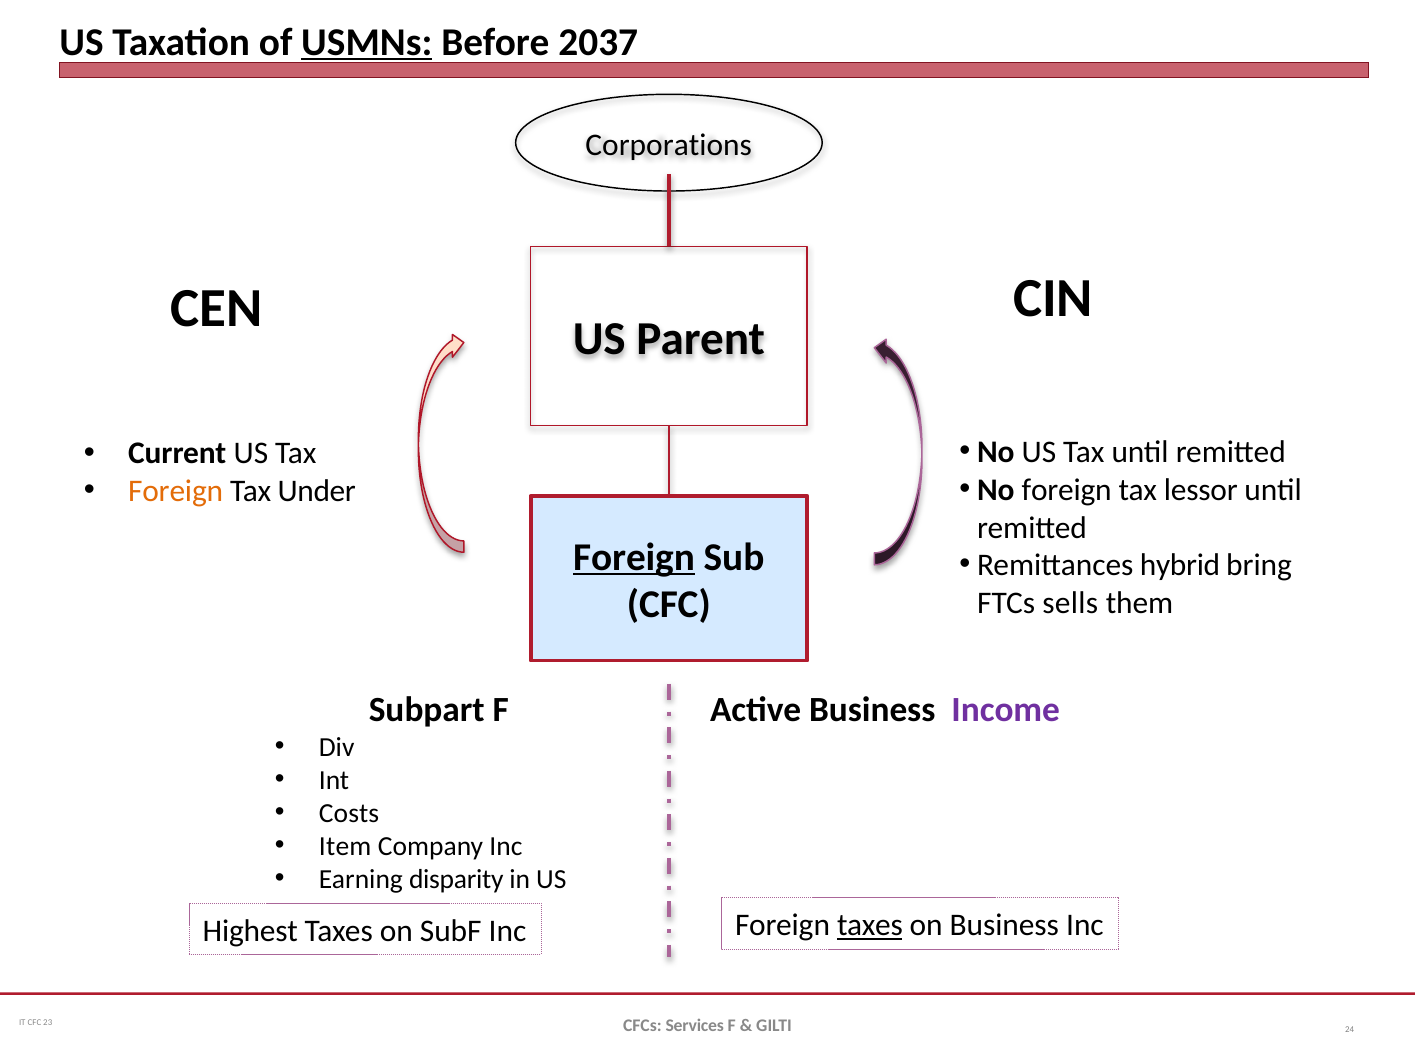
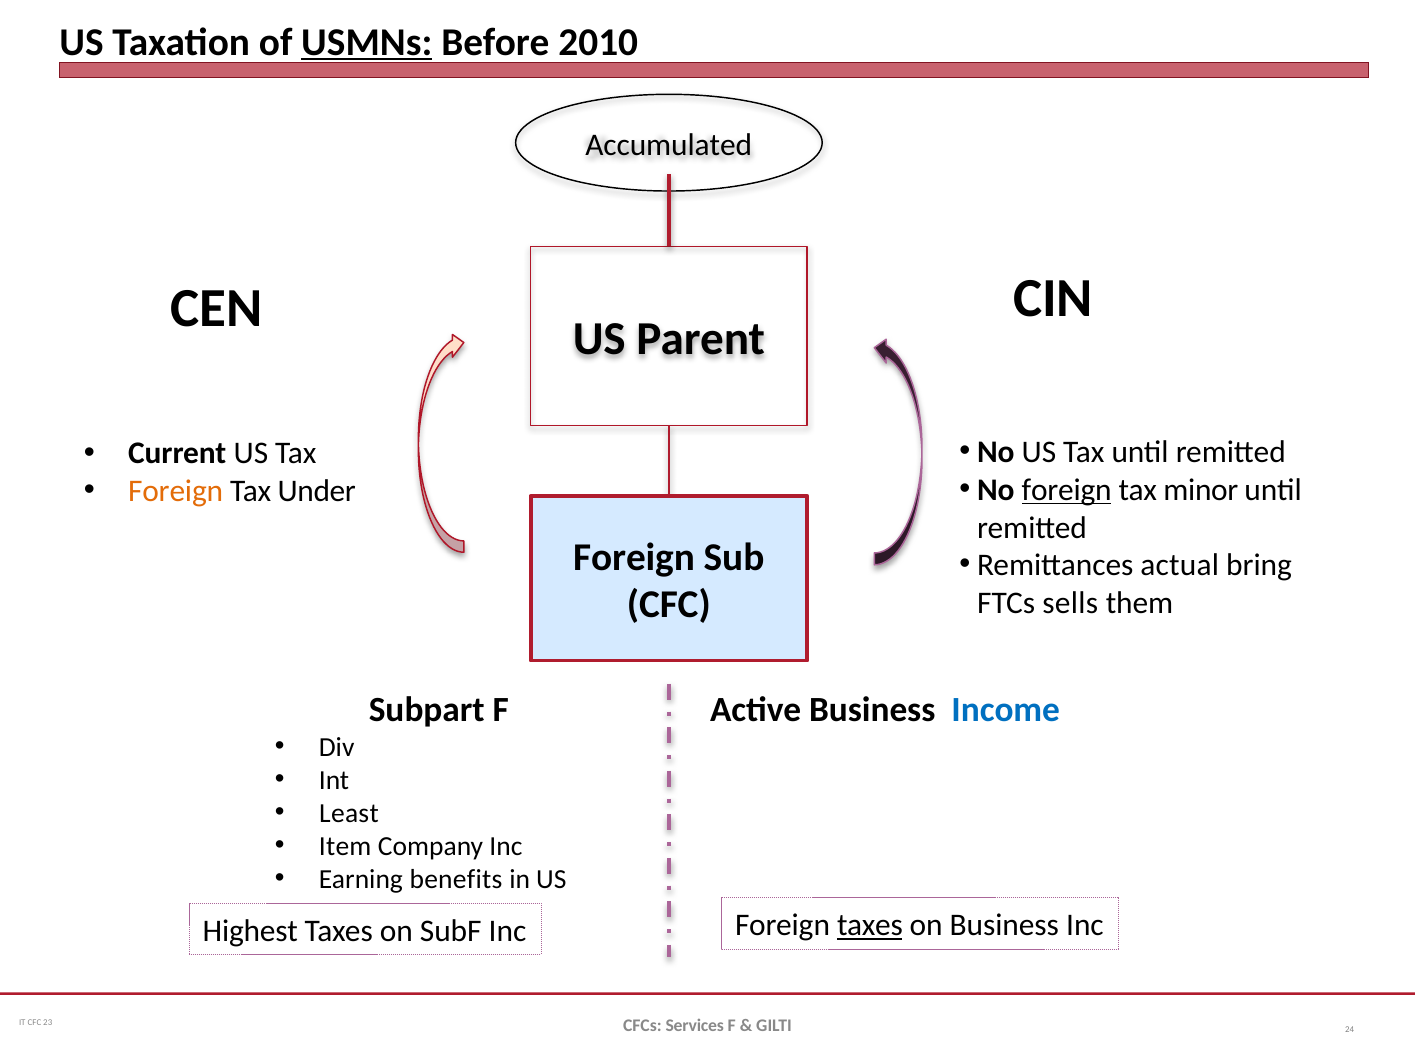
2037: 2037 -> 2010
Corporations: Corporations -> Accumulated
foreign at (1067, 490) underline: none -> present
lessor: lessor -> minor
Foreign at (634, 557) underline: present -> none
hybrid: hybrid -> actual
Income colour: purple -> blue
Costs: Costs -> Least
disparity: disparity -> benefits
